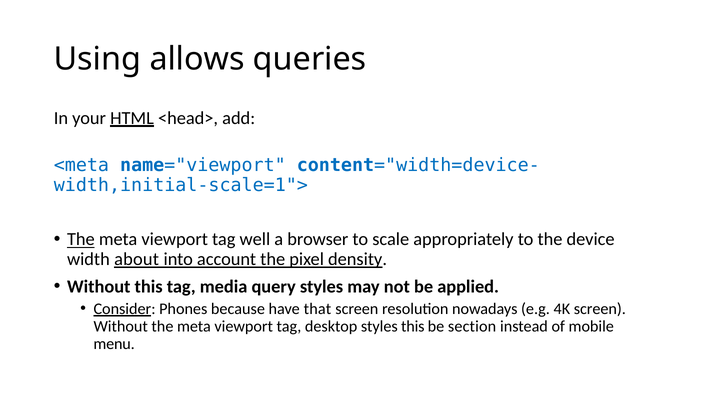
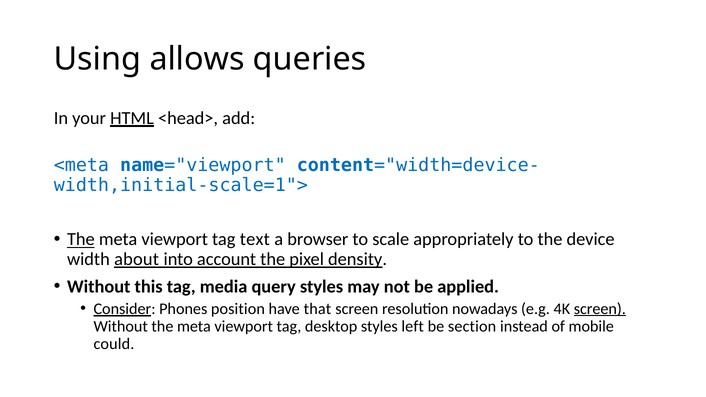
well: well -> text
because: because -> position
screen at (600, 309) underline: none -> present
styles this: this -> left
menu: menu -> could
